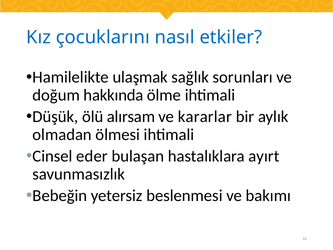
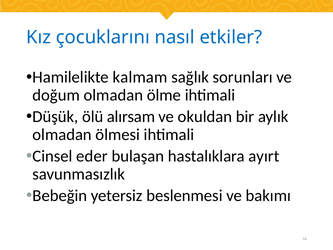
ulaşmak: ulaşmak -> kalmam
doğum hakkında: hakkında -> olmadan
kararlar: kararlar -> okuldan
